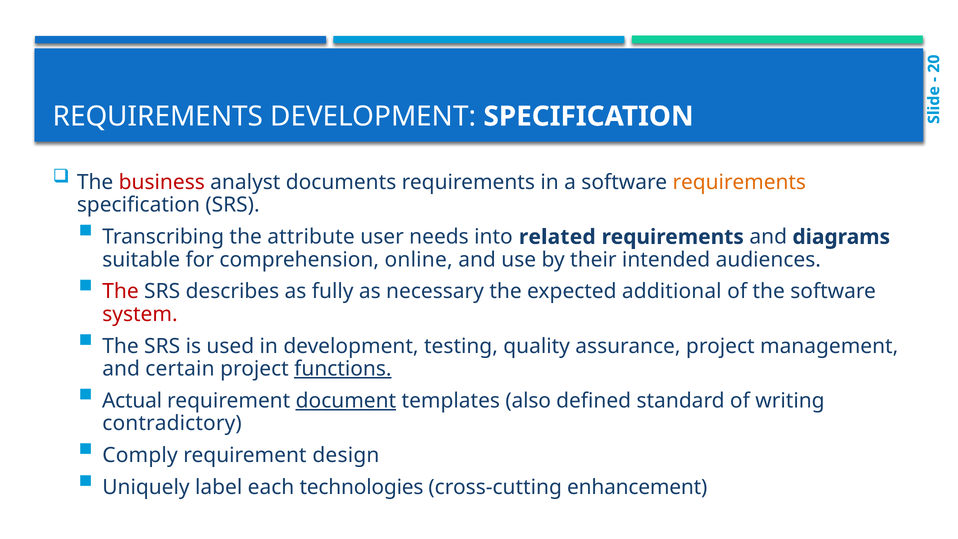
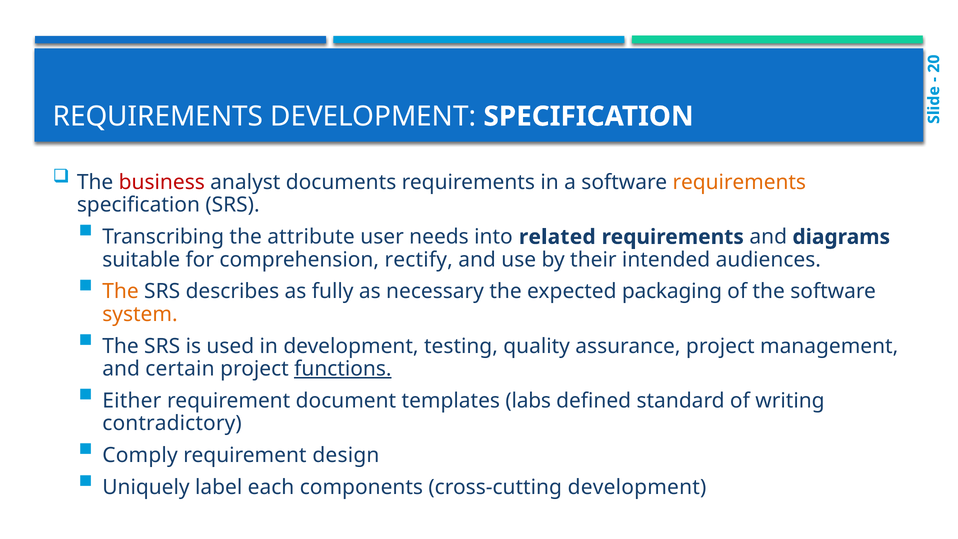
online: online -> rectify
The at (121, 291) colour: red -> orange
additional: additional -> packaging
system colour: red -> orange
Actual: Actual -> Either
document underline: present -> none
also: also -> labs
technologies: technologies -> components
cross-cutting enhancement: enhancement -> development
